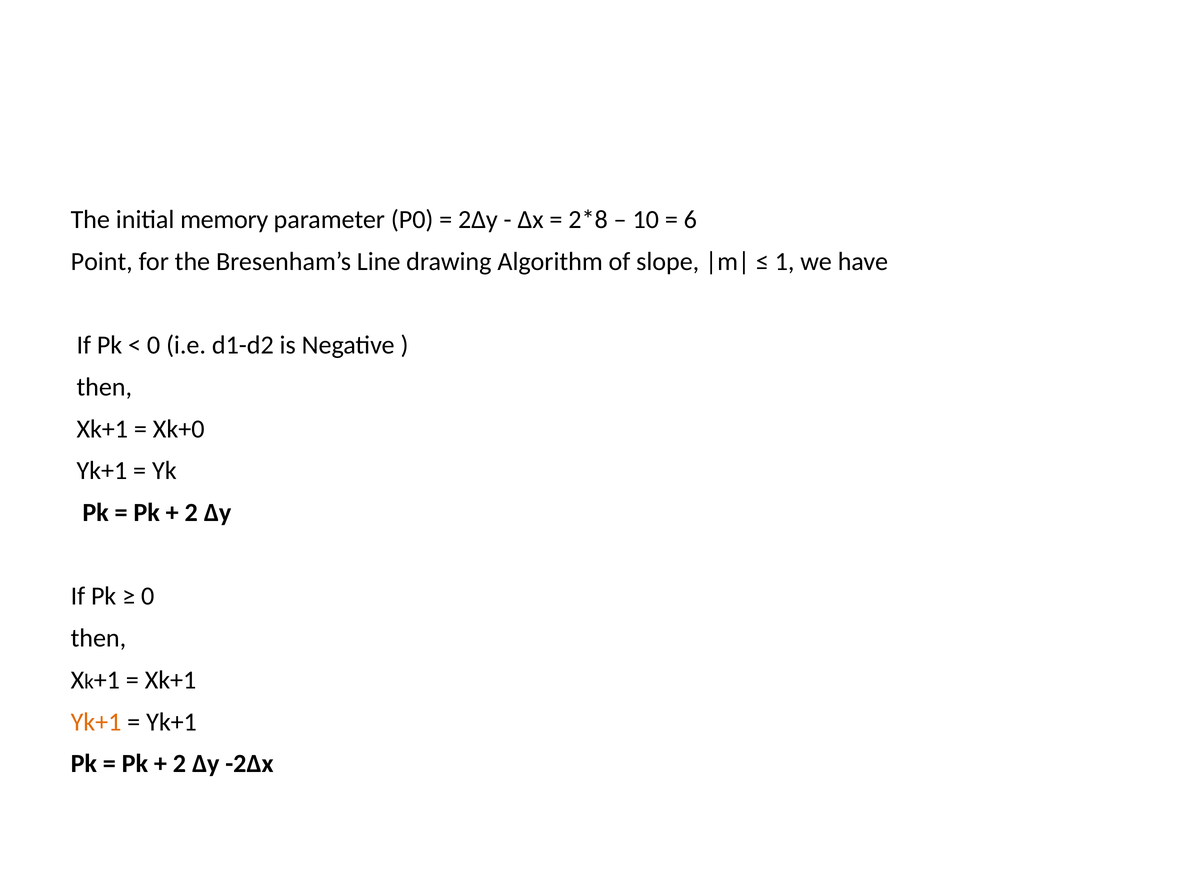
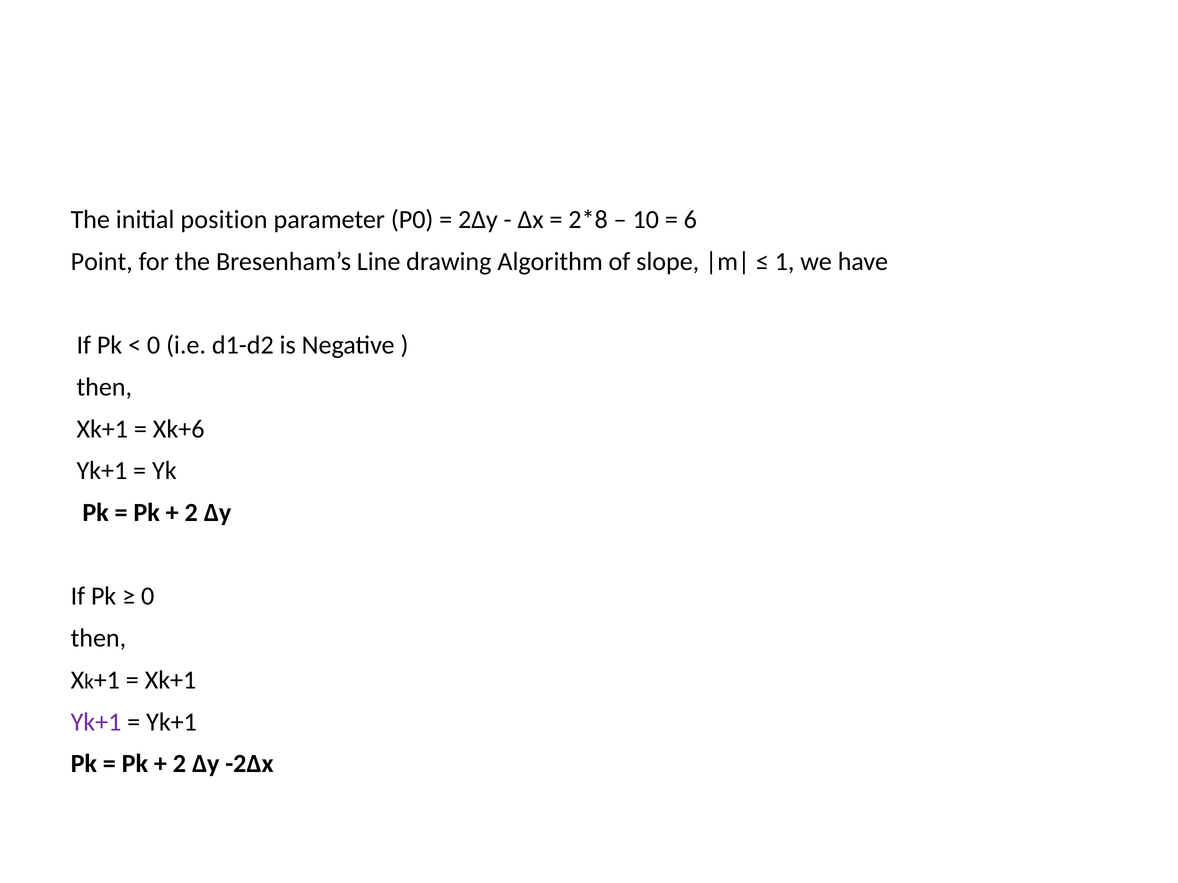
memory: memory -> position
Xk+0: Xk+0 -> Xk+6
Yk+1 at (96, 722) colour: orange -> purple
